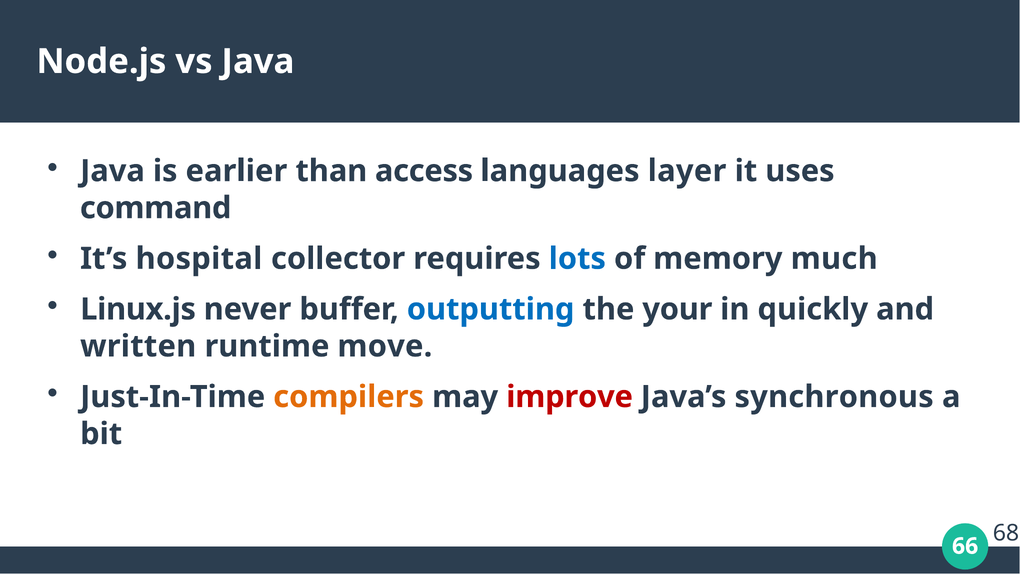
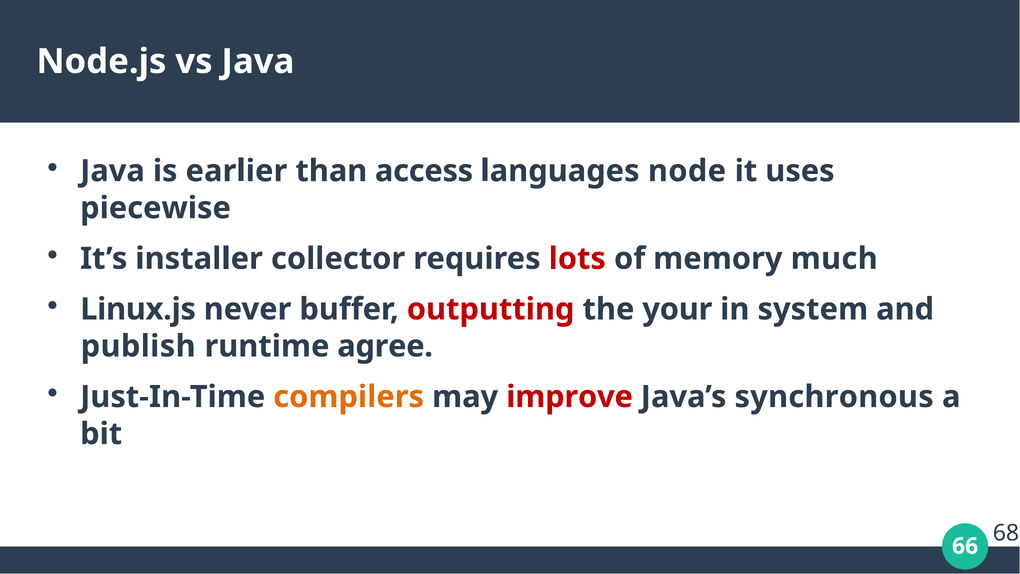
layer: layer -> node
command: command -> piecewise
hospital: hospital -> installer
lots colour: blue -> red
outputting colour: blue -> red
quickly: quickly -> system
written: written -> publish
move: move -> agree
